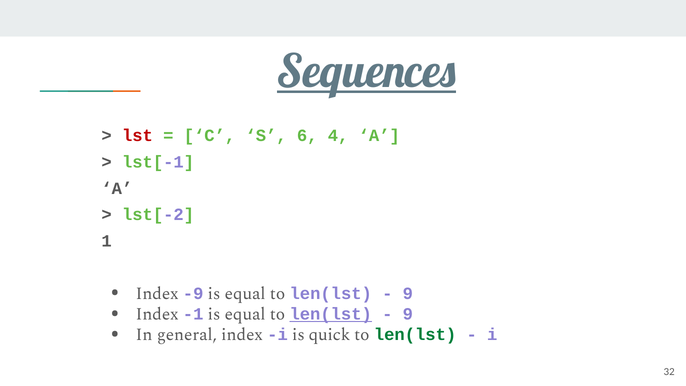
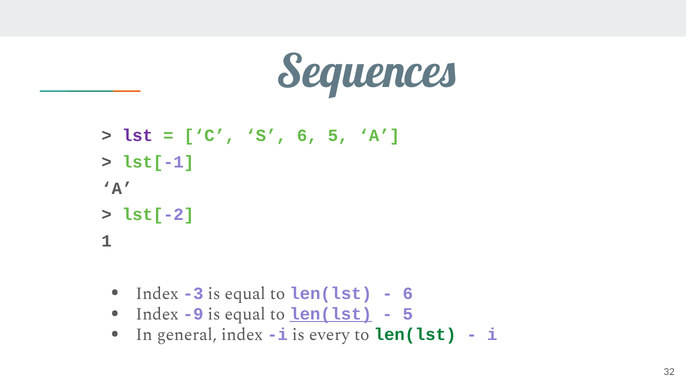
Sequences underline: present -> none
lst colour: red -> purple
6 4: 4 -> 5
-9: -9 -> -3
9 at (408, 294): 9 -> 6
-1: -1 -> -9
9 at (408, 314): 9 -> 5
quick: quick -> every
